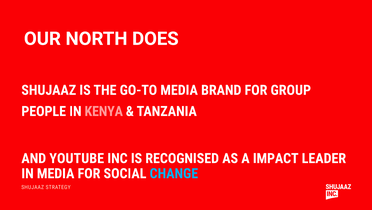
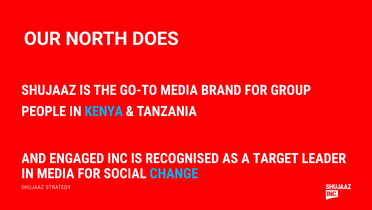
KENYA colour: pink -> light blue
YOUTUBE: YOUTUBE -> ENGAGED
IMPACT: IMPACT -> TARGET
